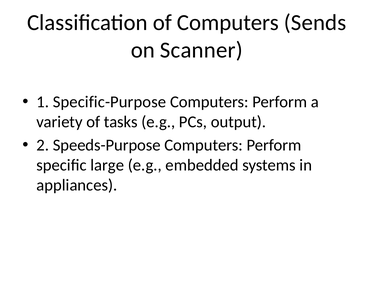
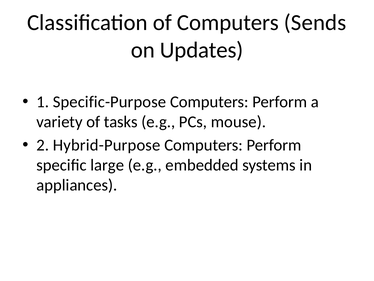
Scanner: Scanner -> Updates
output: output -> mouse
Speeds-Purpose: Speeds-Purpose -> Hybrid-Purpose
